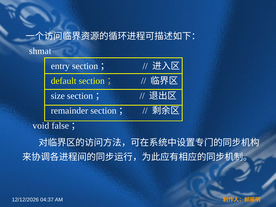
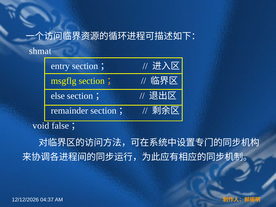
default: default -> msgflg
size: size -> else
